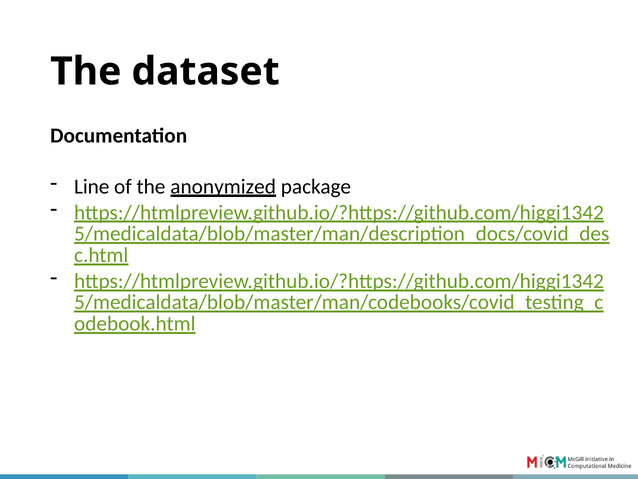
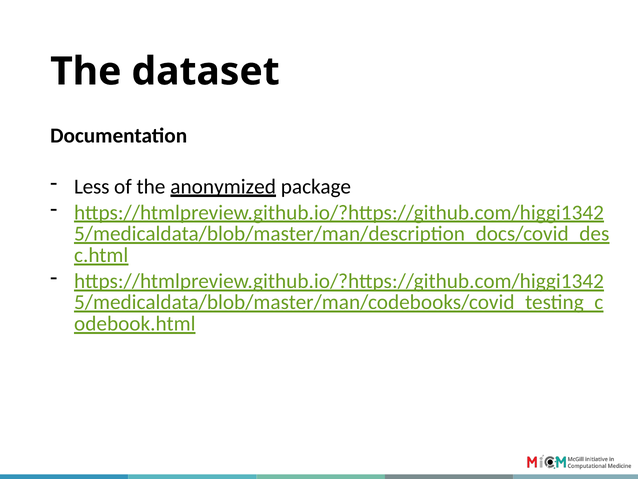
Line: Line -> Less
